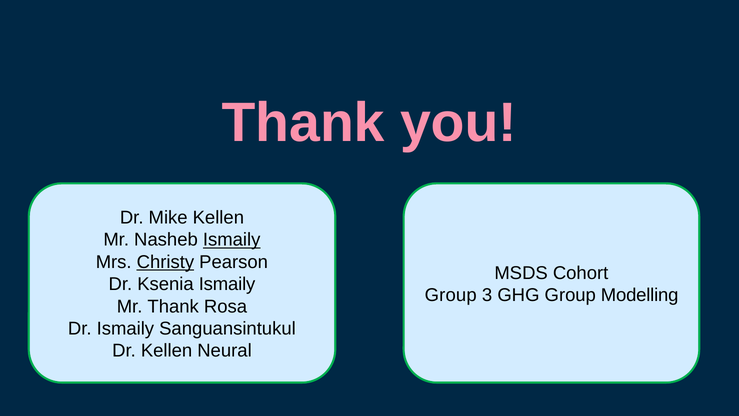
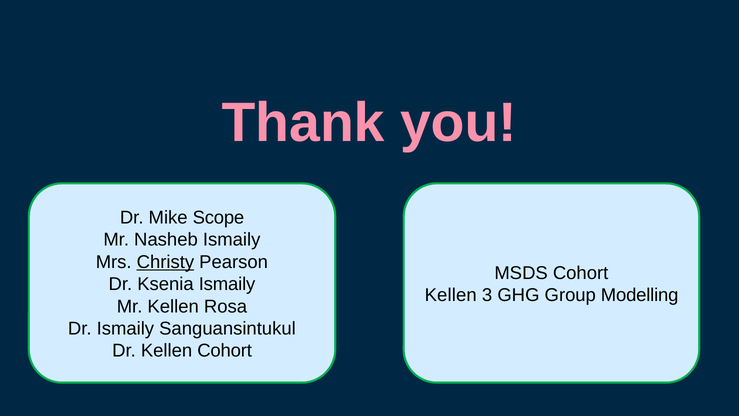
Mike Kellen: Kellen -> Scope
Ismaily at (232, 240) underline: present -> none
Group at (451, 295): Group -> Kellen
Mr Thank: Thank -> Kellen
Kellen Neural: Neural -> Cohort
